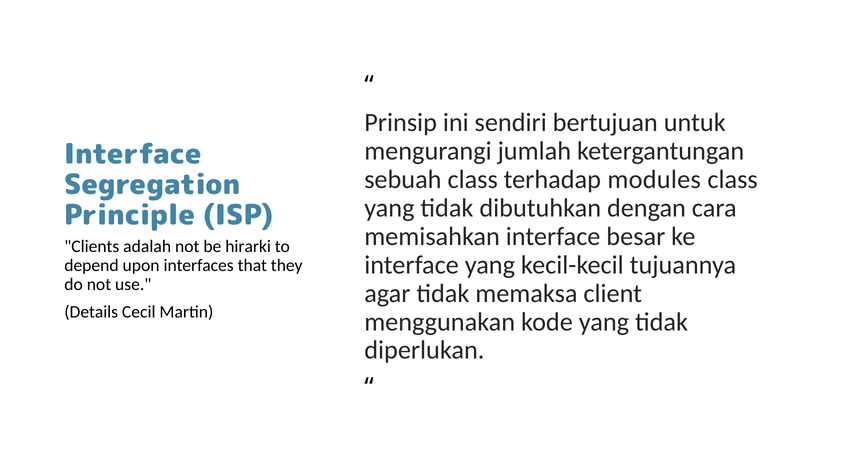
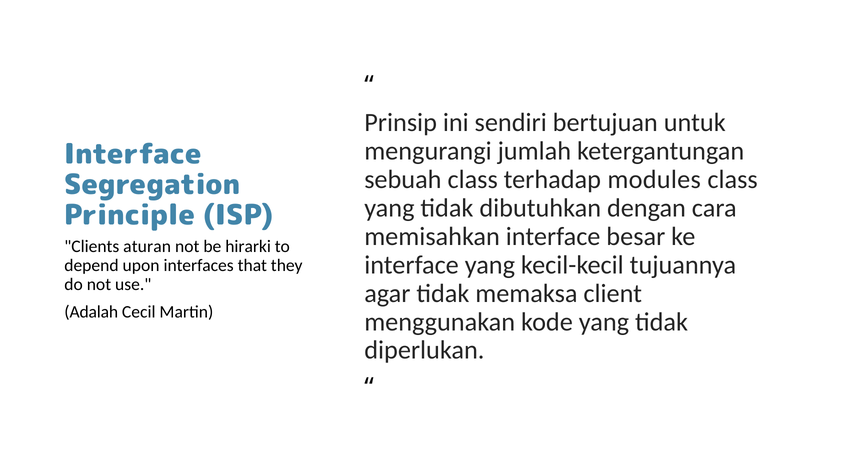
adalah: adalah -> aturan
Details: Details -> Adalah
